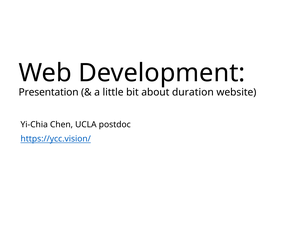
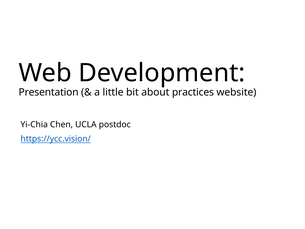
duration: duration -> practices
